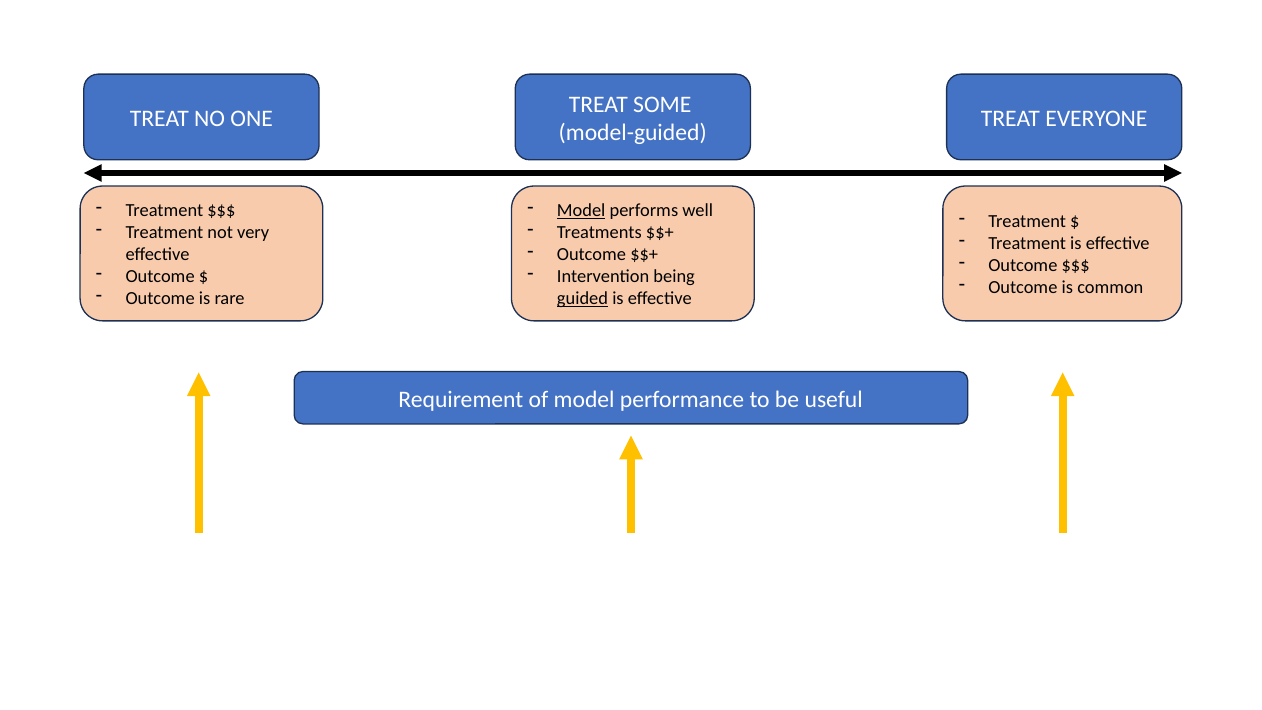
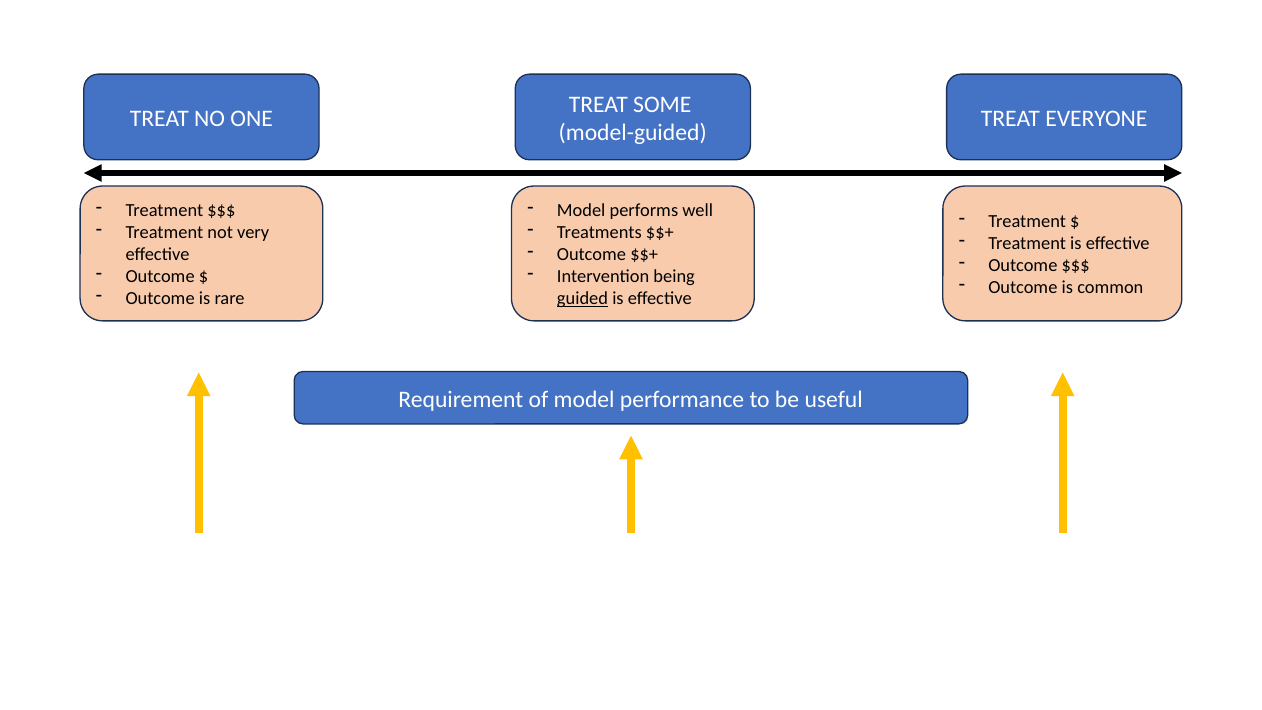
Model at (581, 210) underline: present -> none
